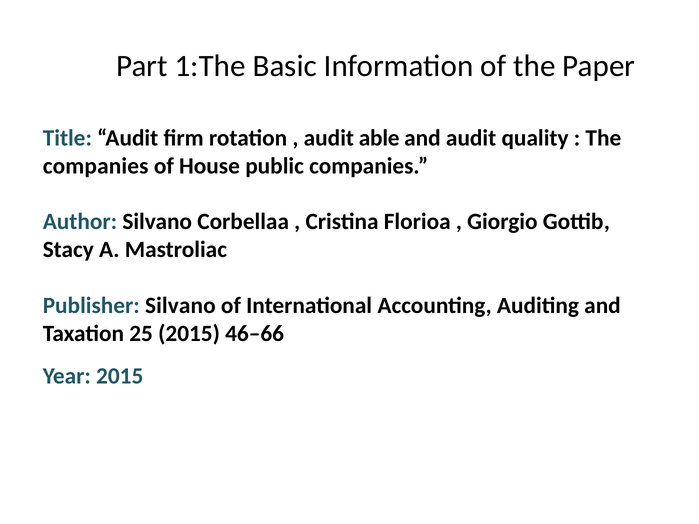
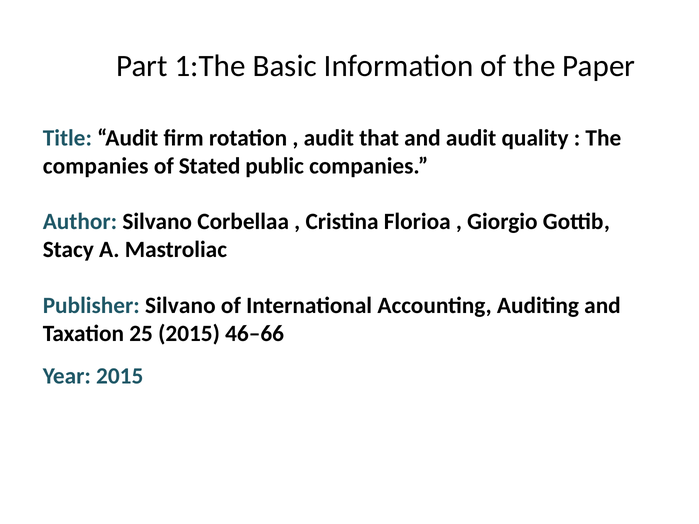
able: able -> that
House: House -> Stated
